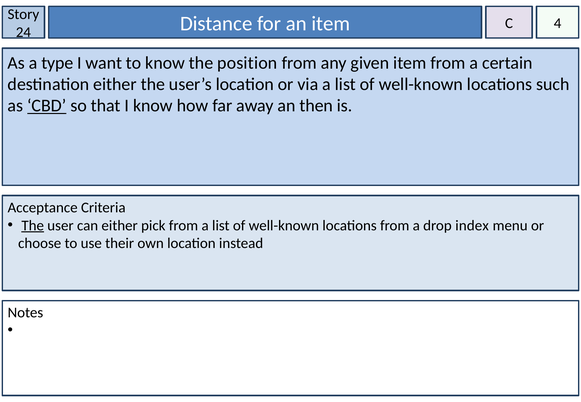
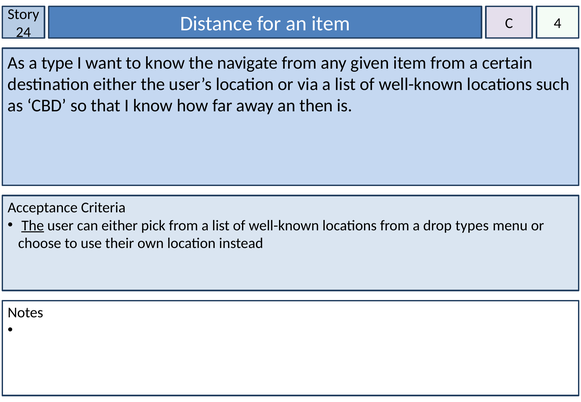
position: position -> navigate
CBD underline: present -> none
index: index -> types
